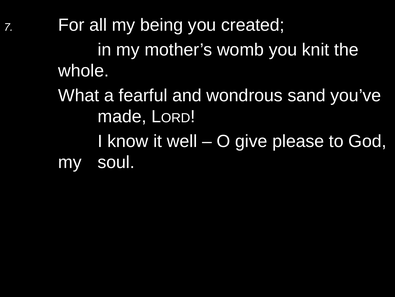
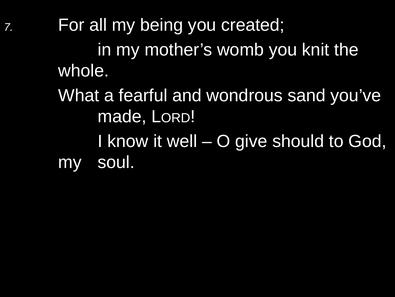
please: please -> should
